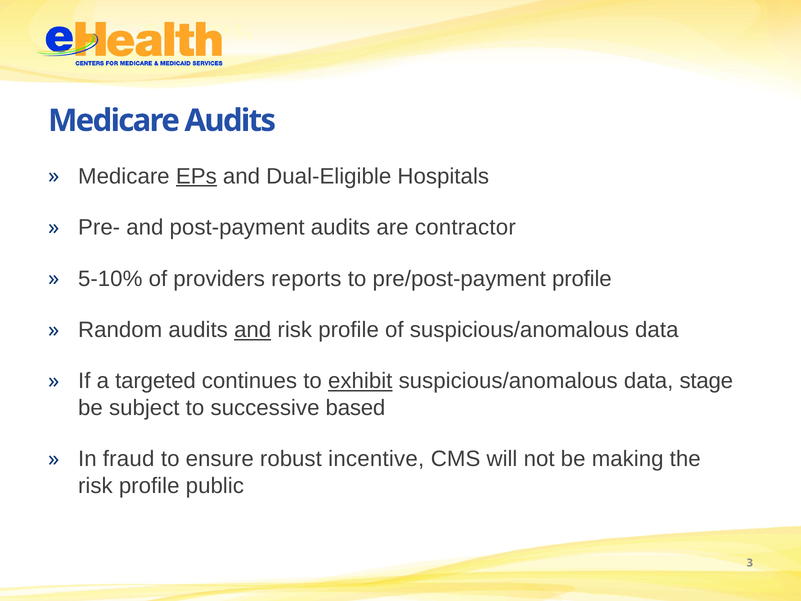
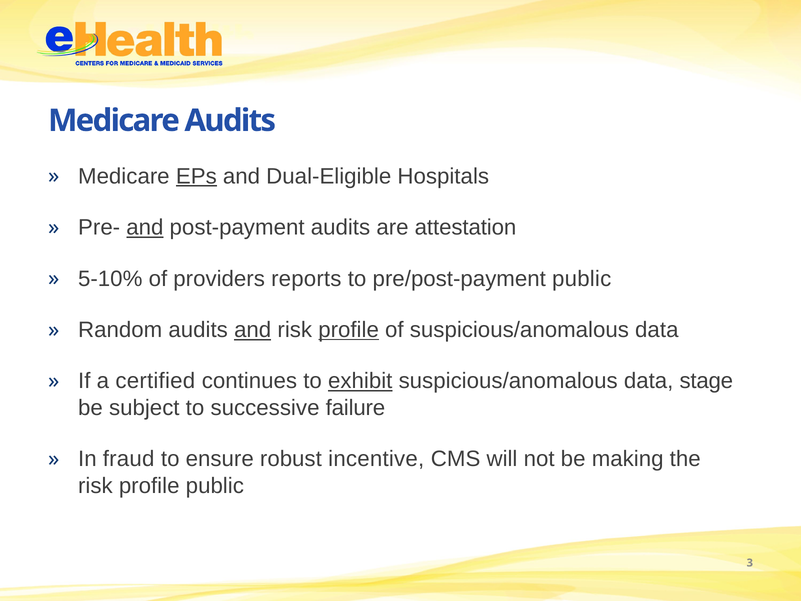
and at (145, 227) underline: none -> present
contractor: contractor -> attestation
pre/post-payment profile: profile -> public
profile at (349, 330) underline: none -> present
targeted: targeted -> certified
based: based -> failure
